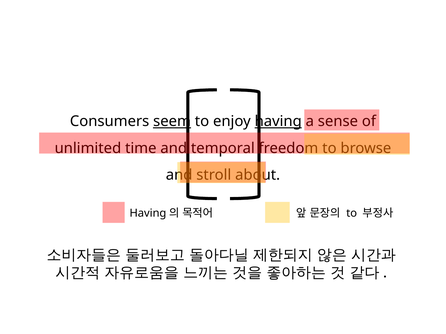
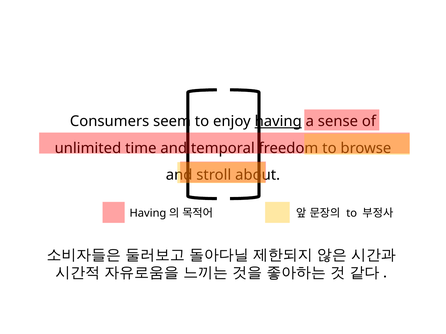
seem underline: present -> none
